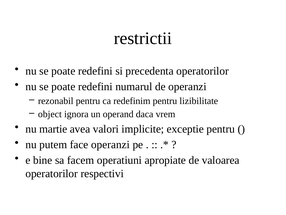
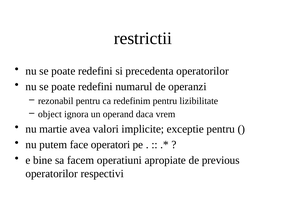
face operanzi: operanzi -> operatori
valoarea: valoarea -> previous
